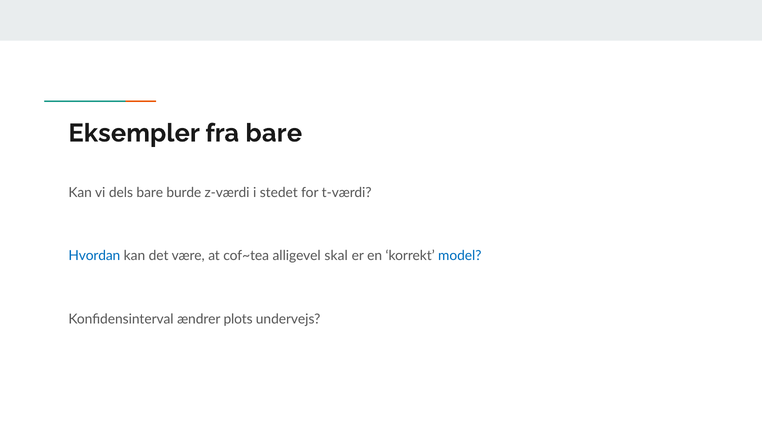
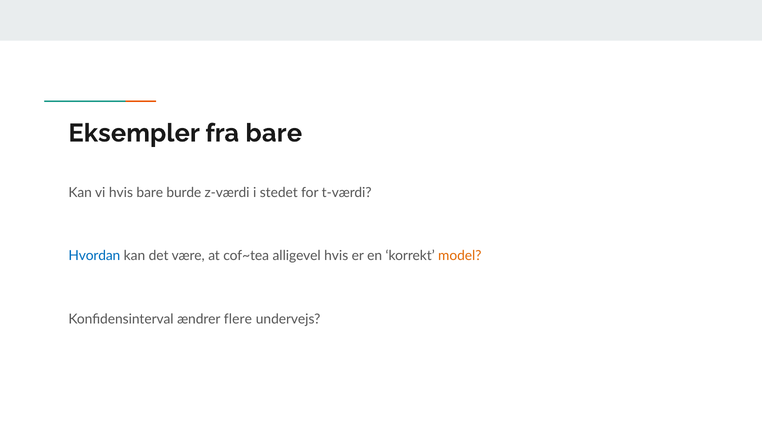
vi dels: dels -> hvis
alligevel skal: skal -> hvis
model colour: blue -> orange
plots: plots -> flere
